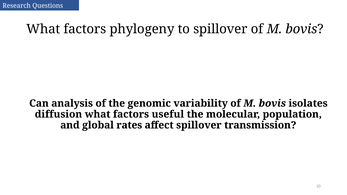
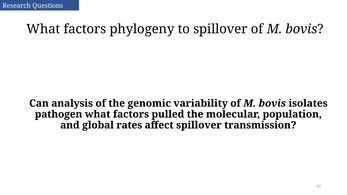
diffusion: diffusion -> pathogen
useful: useful -> pulled
